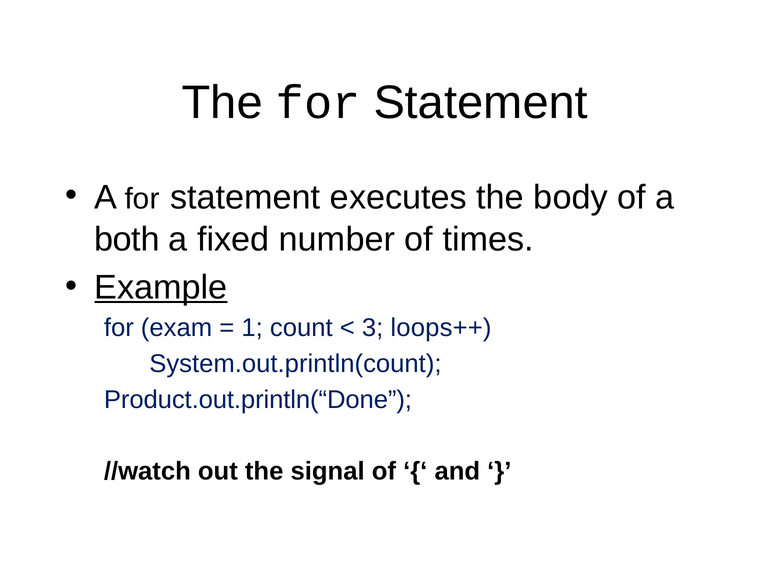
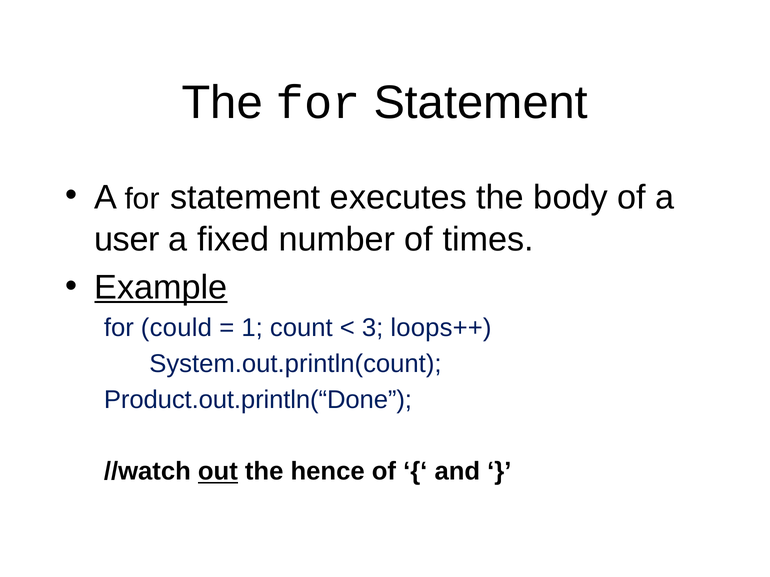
both: both -> user
exam: exam -> could
out underline: none -> present
signal: signal -> hence
